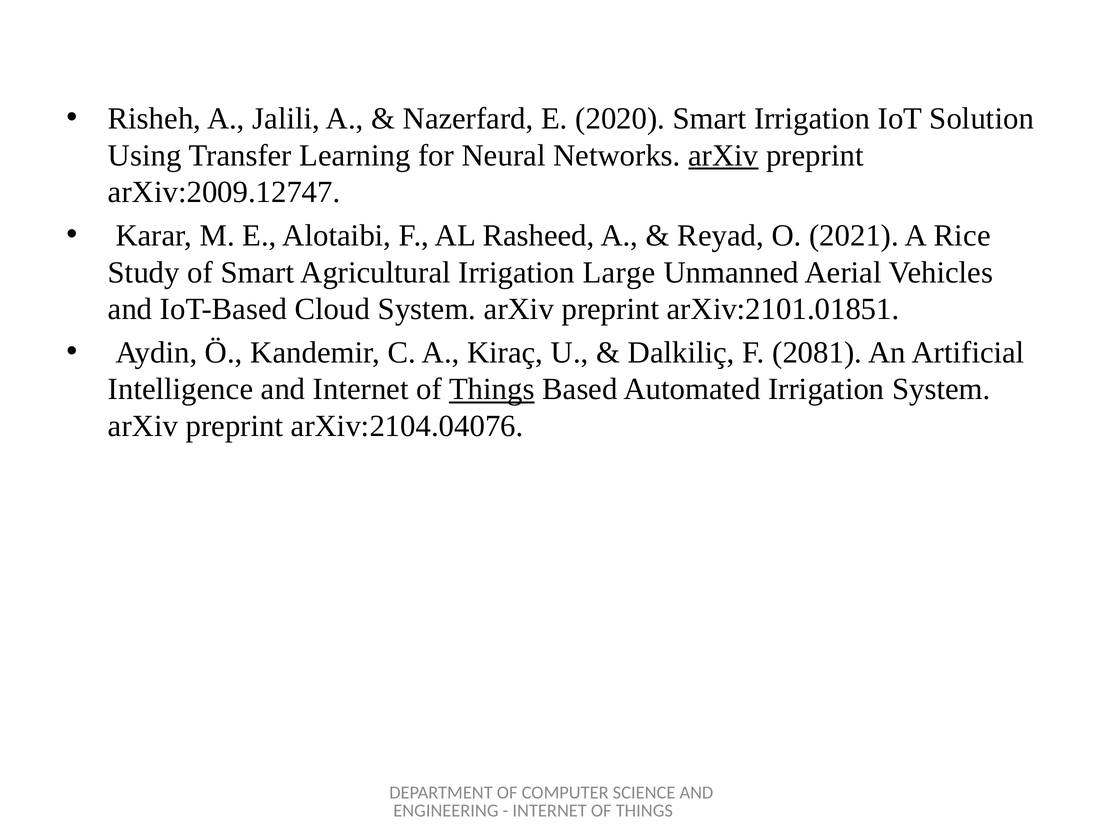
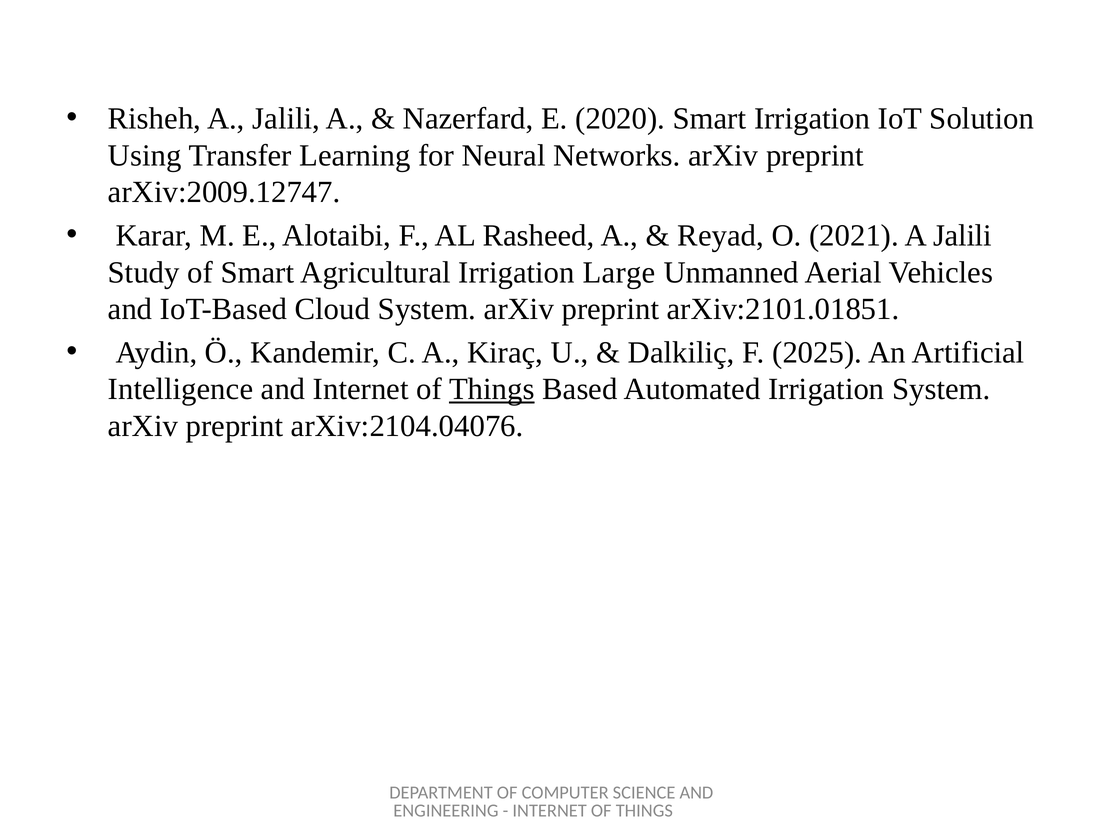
arXiv at (723, 155) underline: present -> none
2021 A Rice: Rice -> Jalili
2081: 2081 -> 2025
